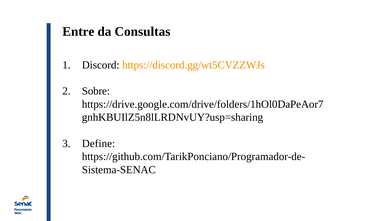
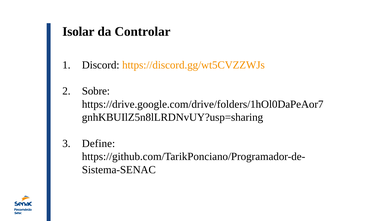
Entre: Entre -> Isolar
Consultas: Consultas -> Controlar
